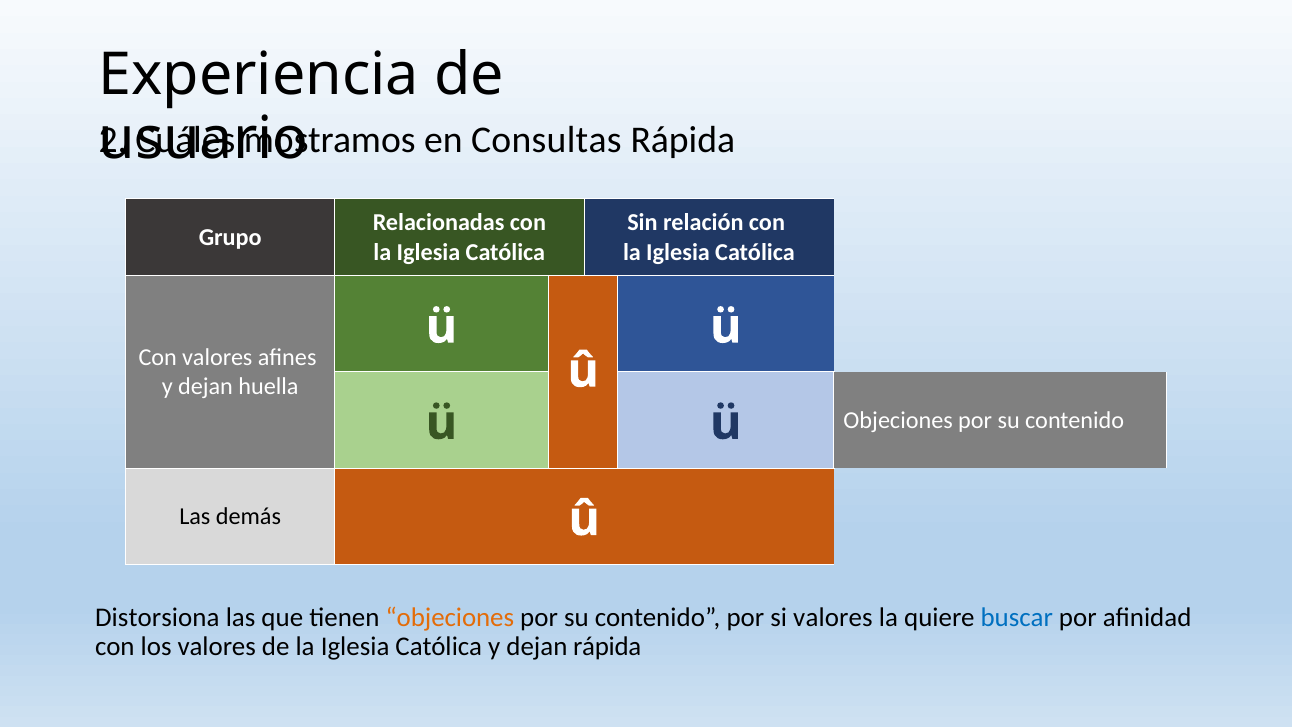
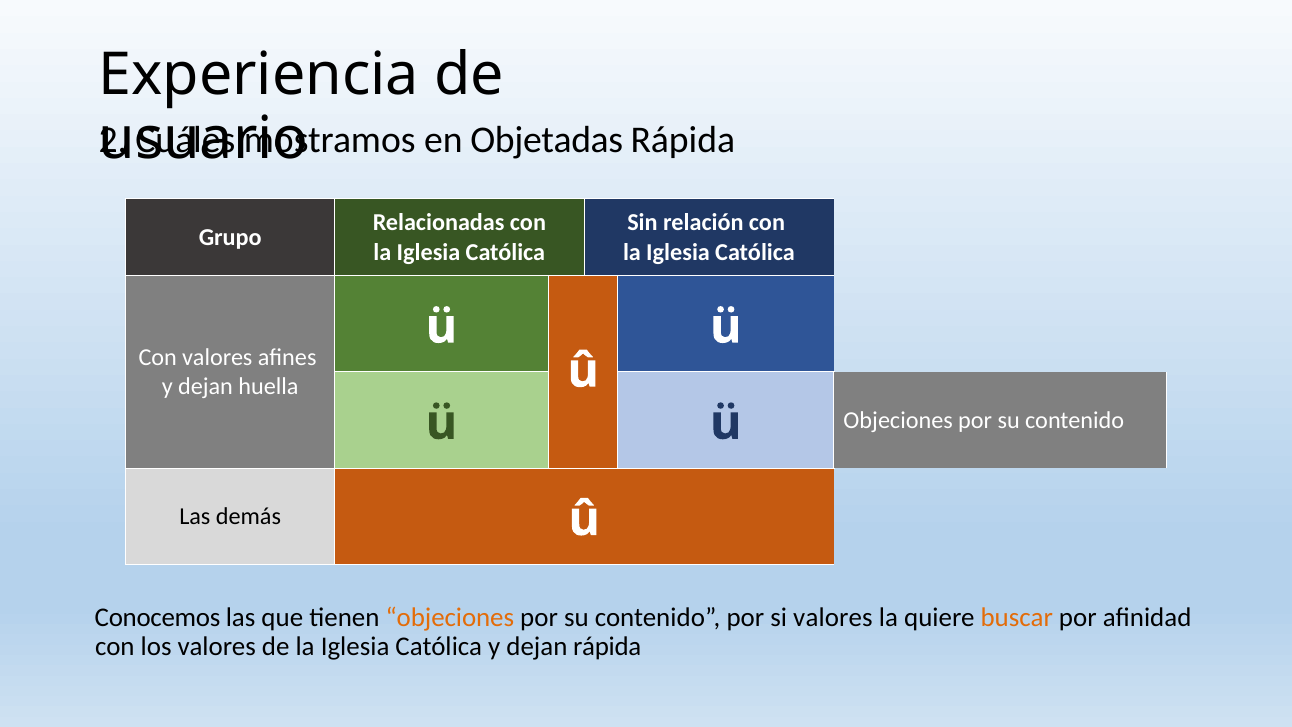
Consultas: Consultas -> Objetadas
Distorsiona: Distorsiona -> Conocemos
buscar colour: blue -> orange
